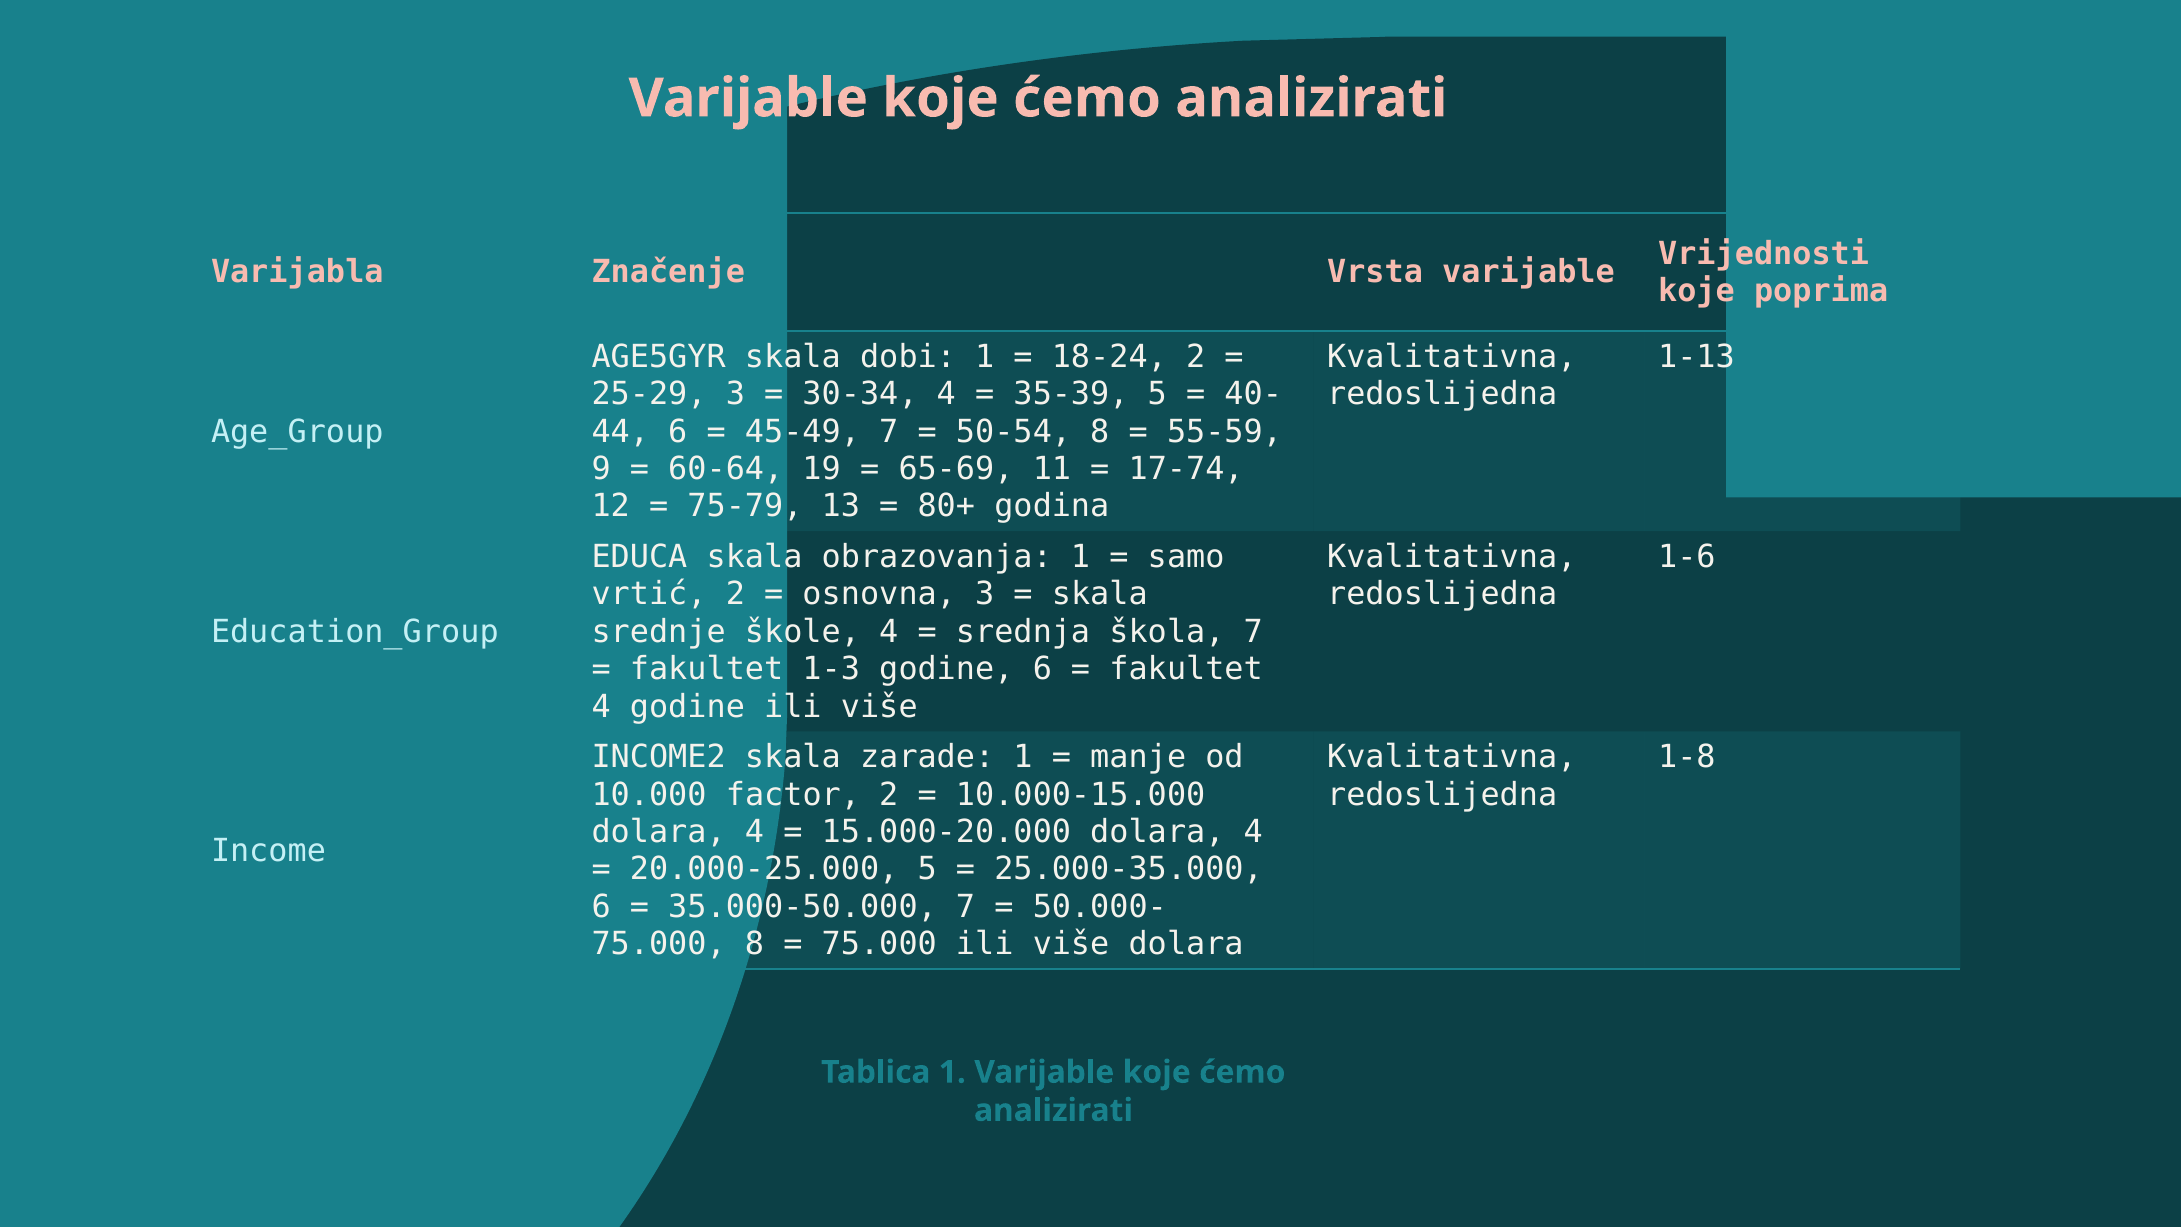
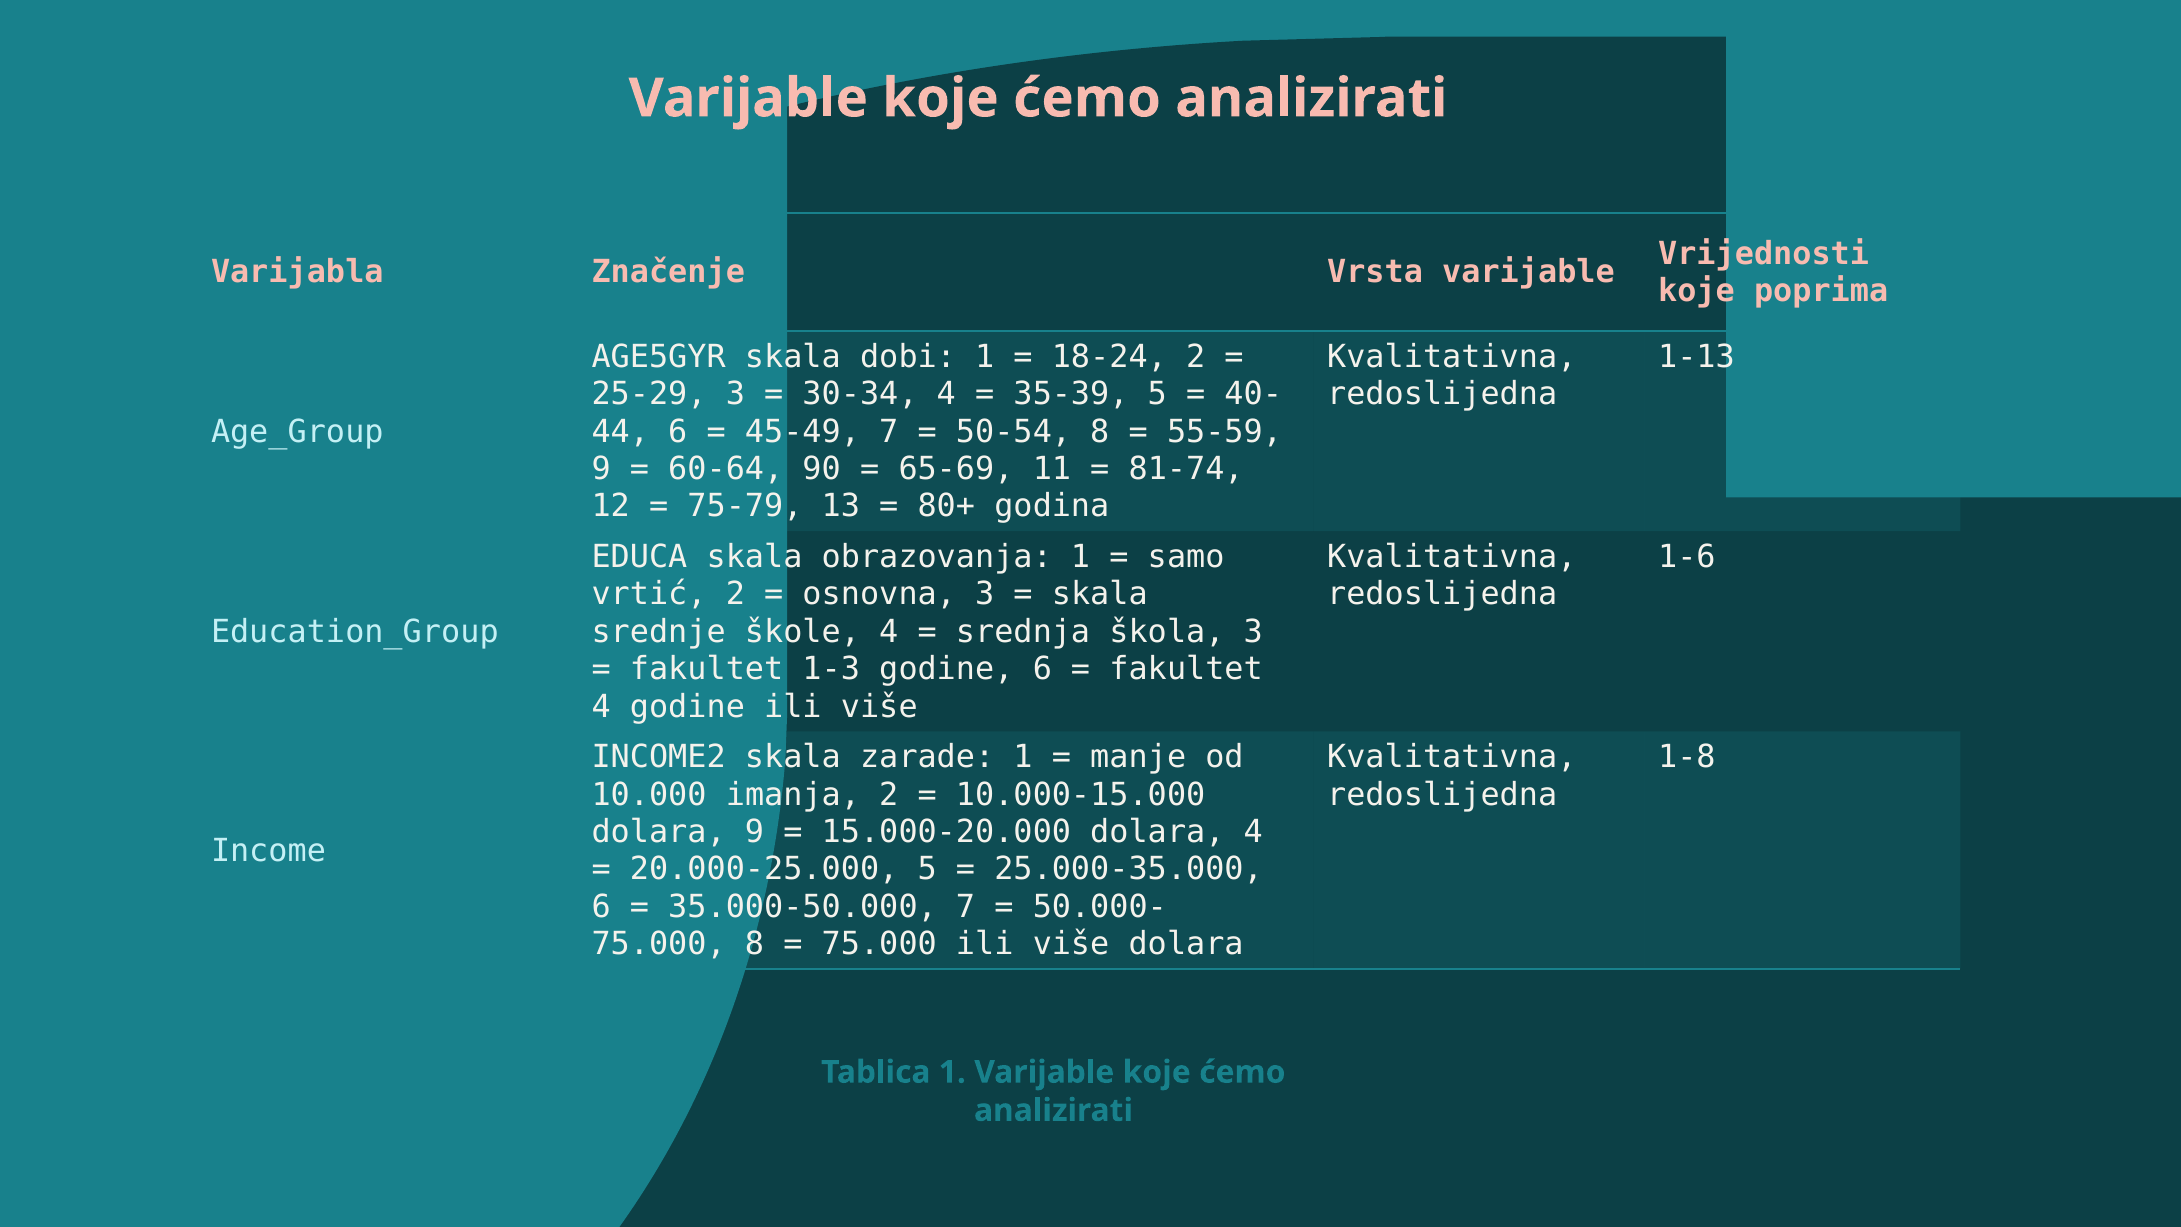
19: 19 -> 90
17-74: 17-74 -> 81-74
škola 7: 7 -> 3
factor: factor -> imanja
4 at (755, 832): 4 -> 9
